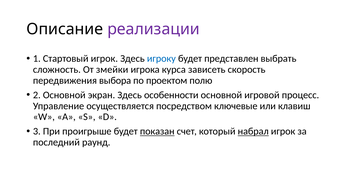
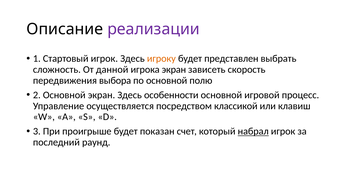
игроку colour: blue -> orange
змейки: змейки -> данной
игрока курса: курса -> экран
по проектом: проектом -> основной
ключевые: ключевые -> классикой
показан underline: present -> none
